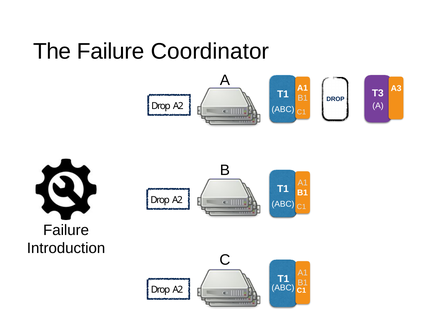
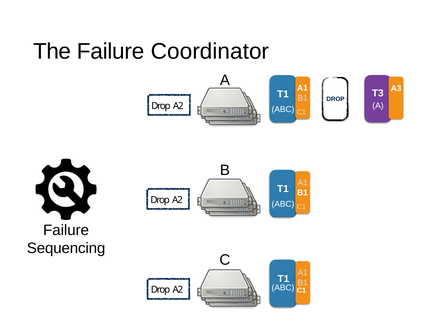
Introduction: Introduction -> Sequencing
